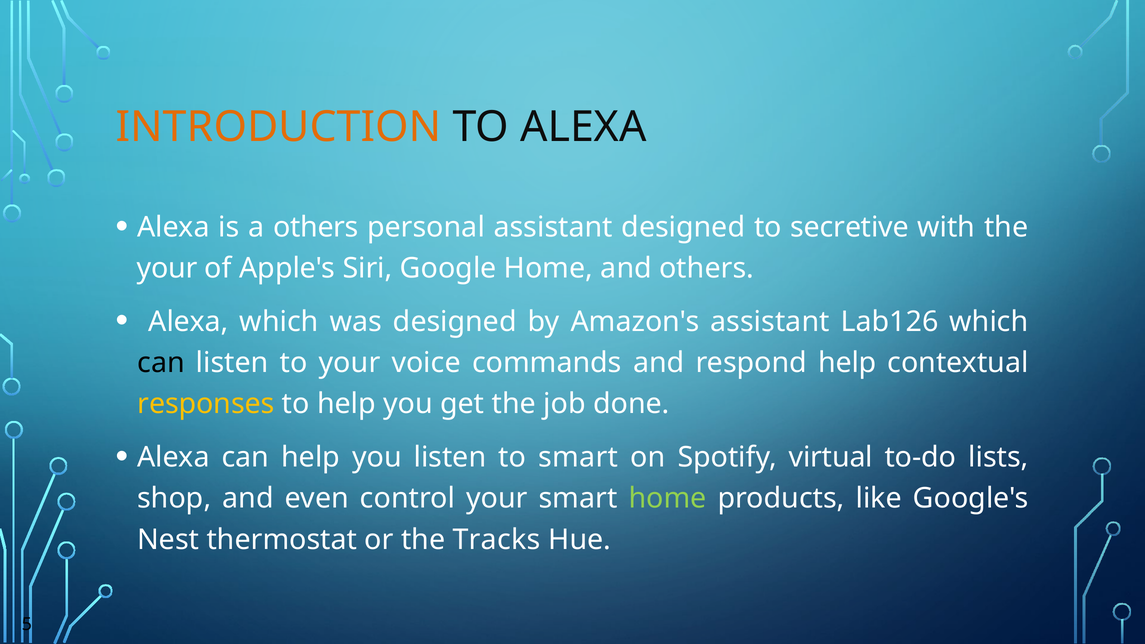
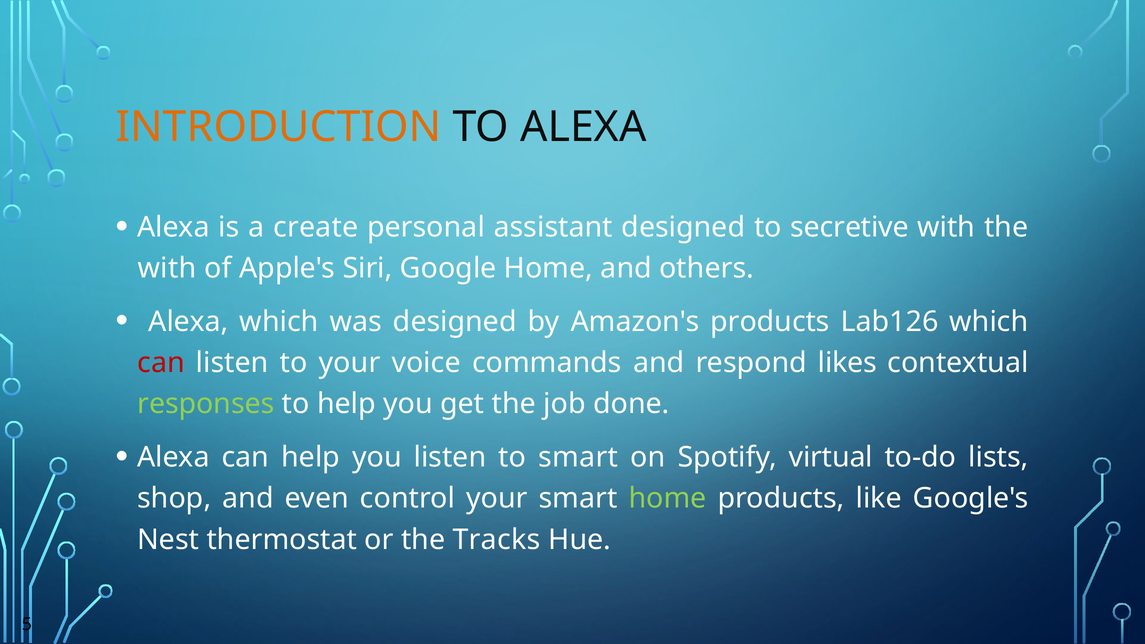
a others: others -> create
your at (167, 268): your -> with
Amazon's assistant: assistant -> products
can at (161, 363) colour: black -> red
respond help: help -> likes
responses colour: yellow -> light green
